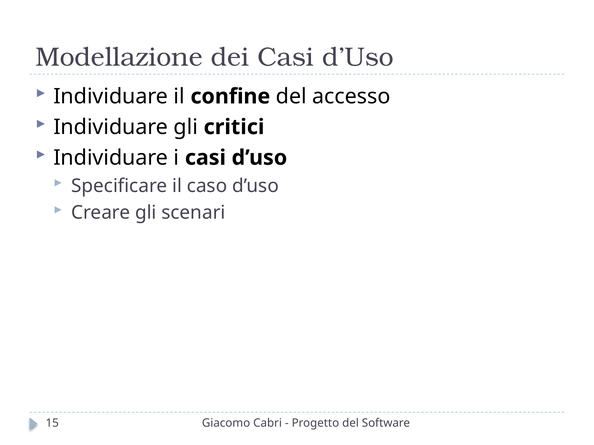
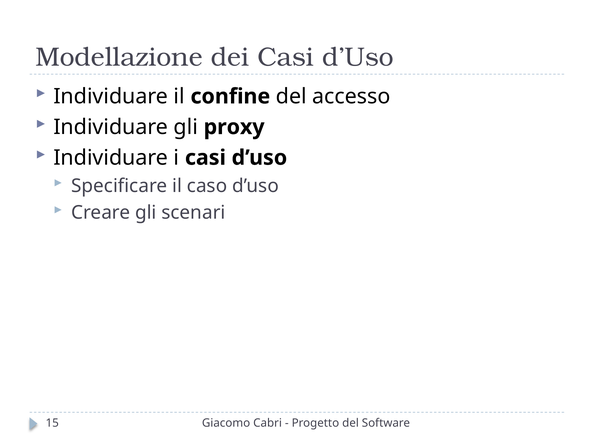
critici: critici -> proxy
